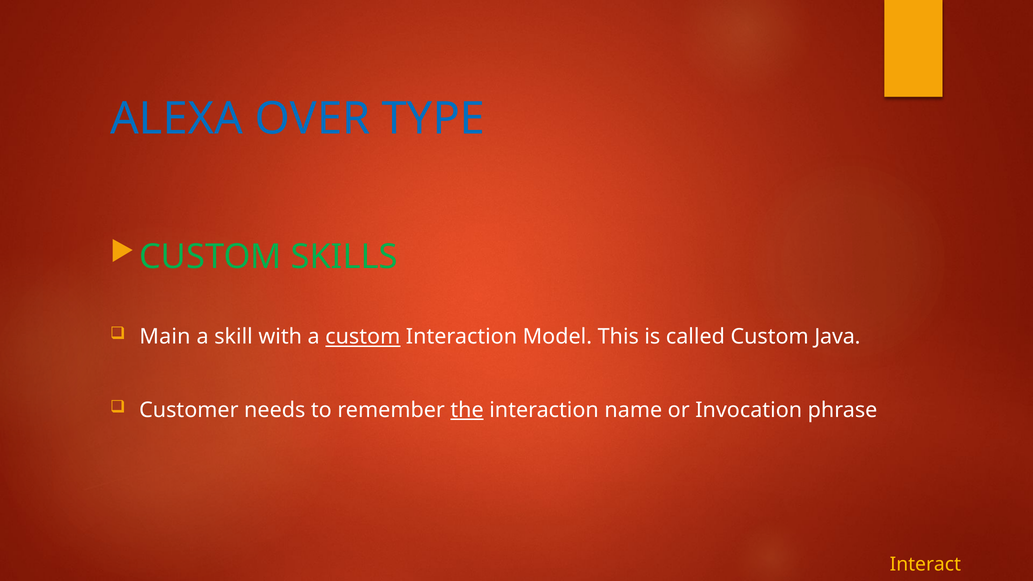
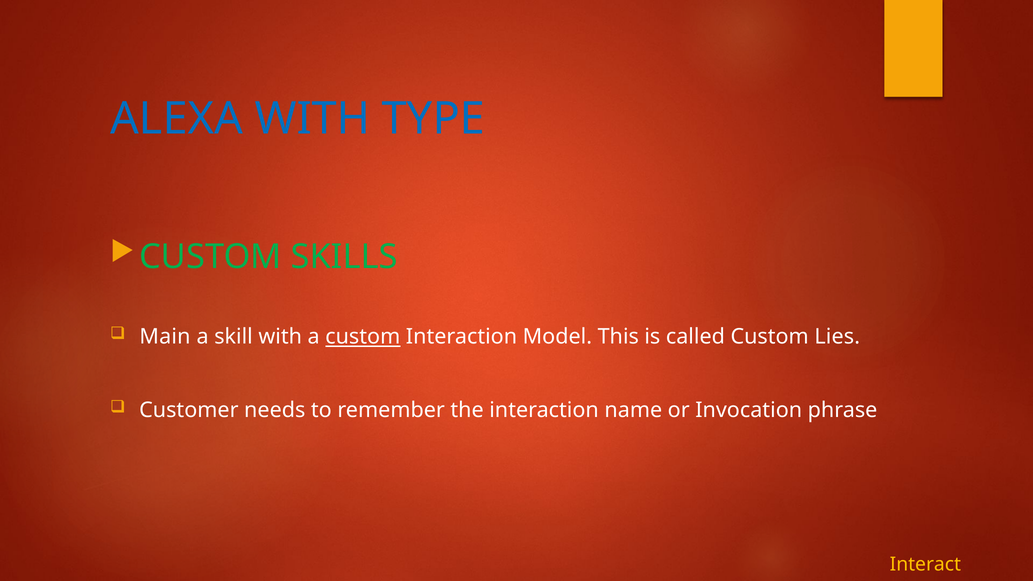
ALEXA OVER: OVER -> WITH
Java: Java -> Lies
the underline: present -> none
